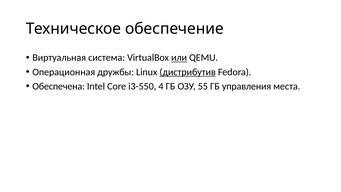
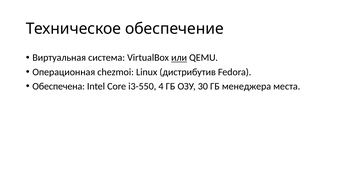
дружбы: дружбы -> chezmoi
дистрибутив underline: present -> none
55: 55 -> 30
управления: управления -> менеджера
